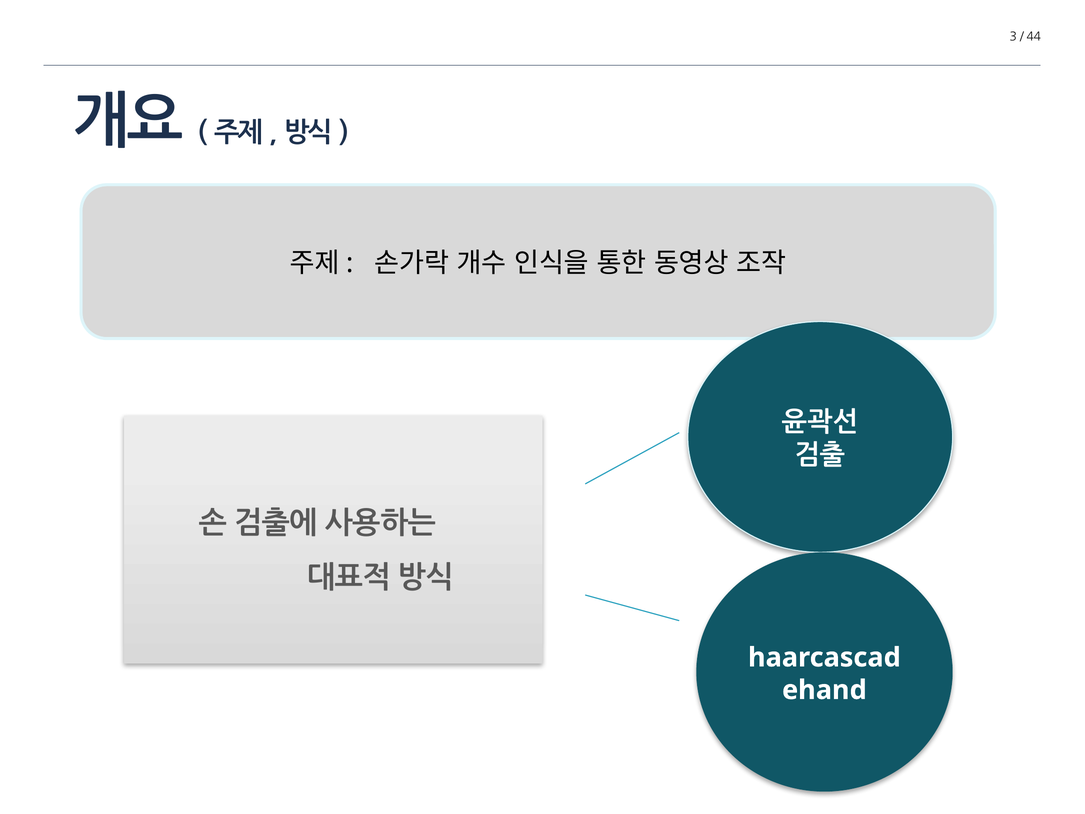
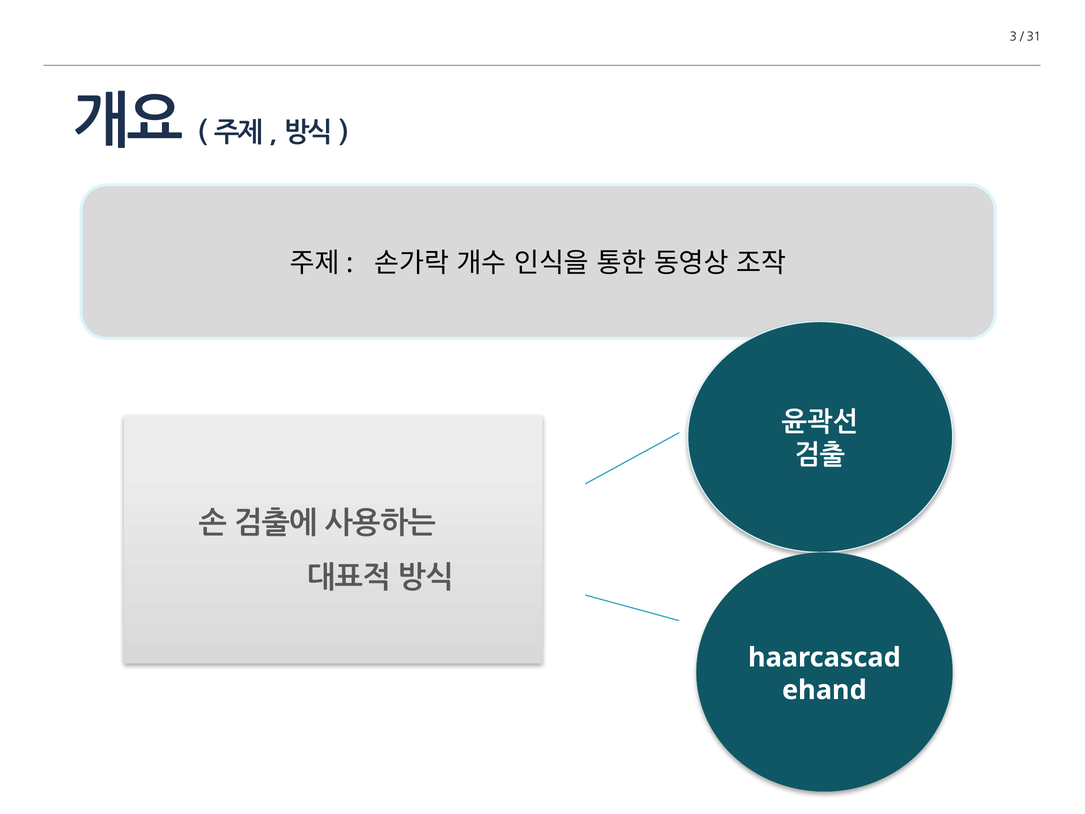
44: 44 -> 31
